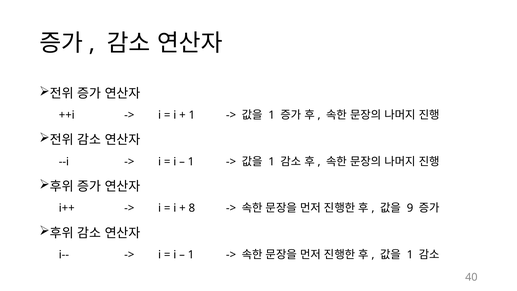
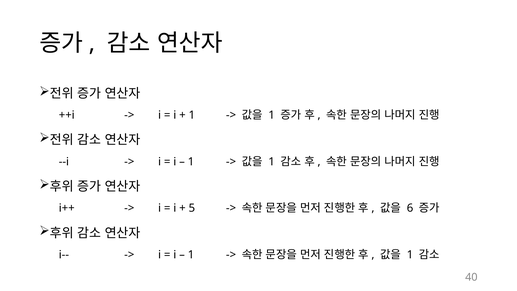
8: 8 -> 5
9: 9 -> 6
